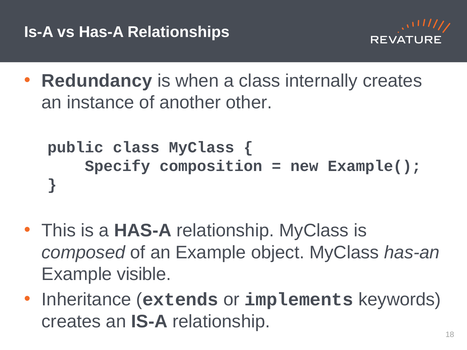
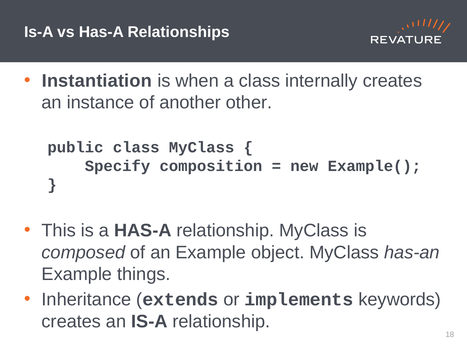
Redundancy: Redundancy -> Instantiation
visible: visible -> things
